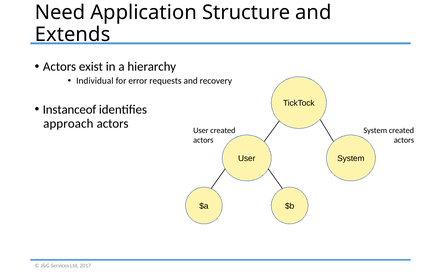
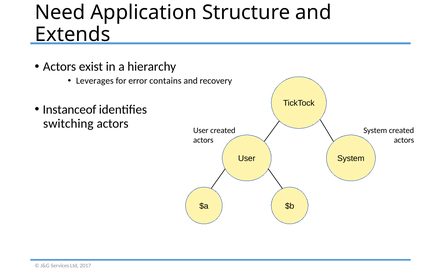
Individual: Individual -> Leverages
requests: requests -> contains
approach: approach -> switching
